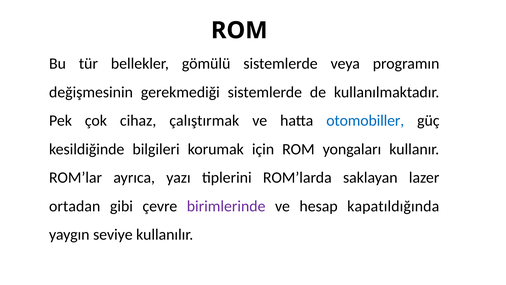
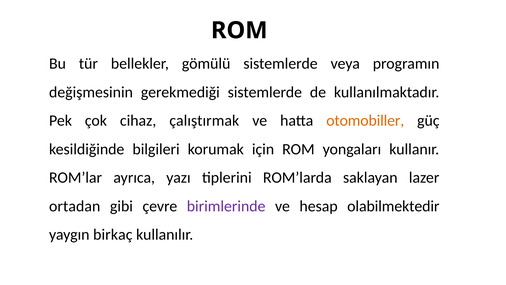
otomobiller colour: blue -> orange
kapatıldığında: kapatıldığında -> olabilmektedir
seviye: seviye -> birkaç
